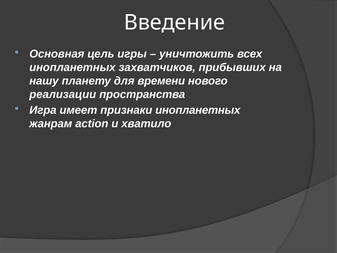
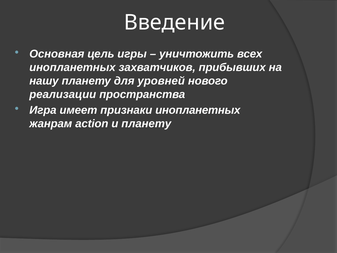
времени: времени -> уровней
и хватило: хватило -> планету
